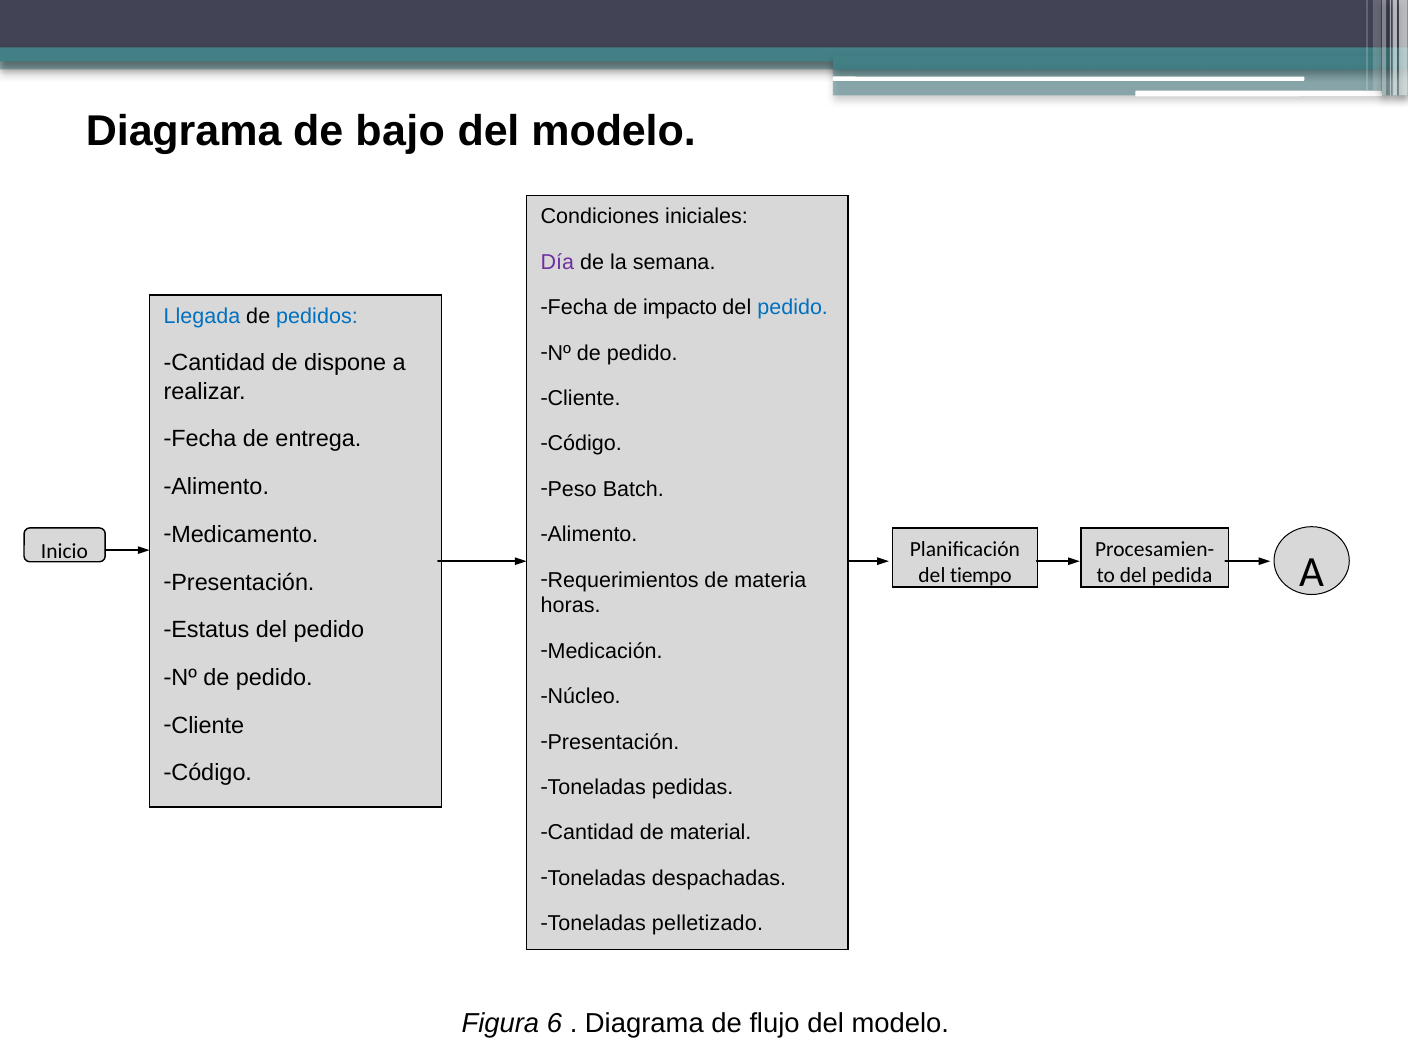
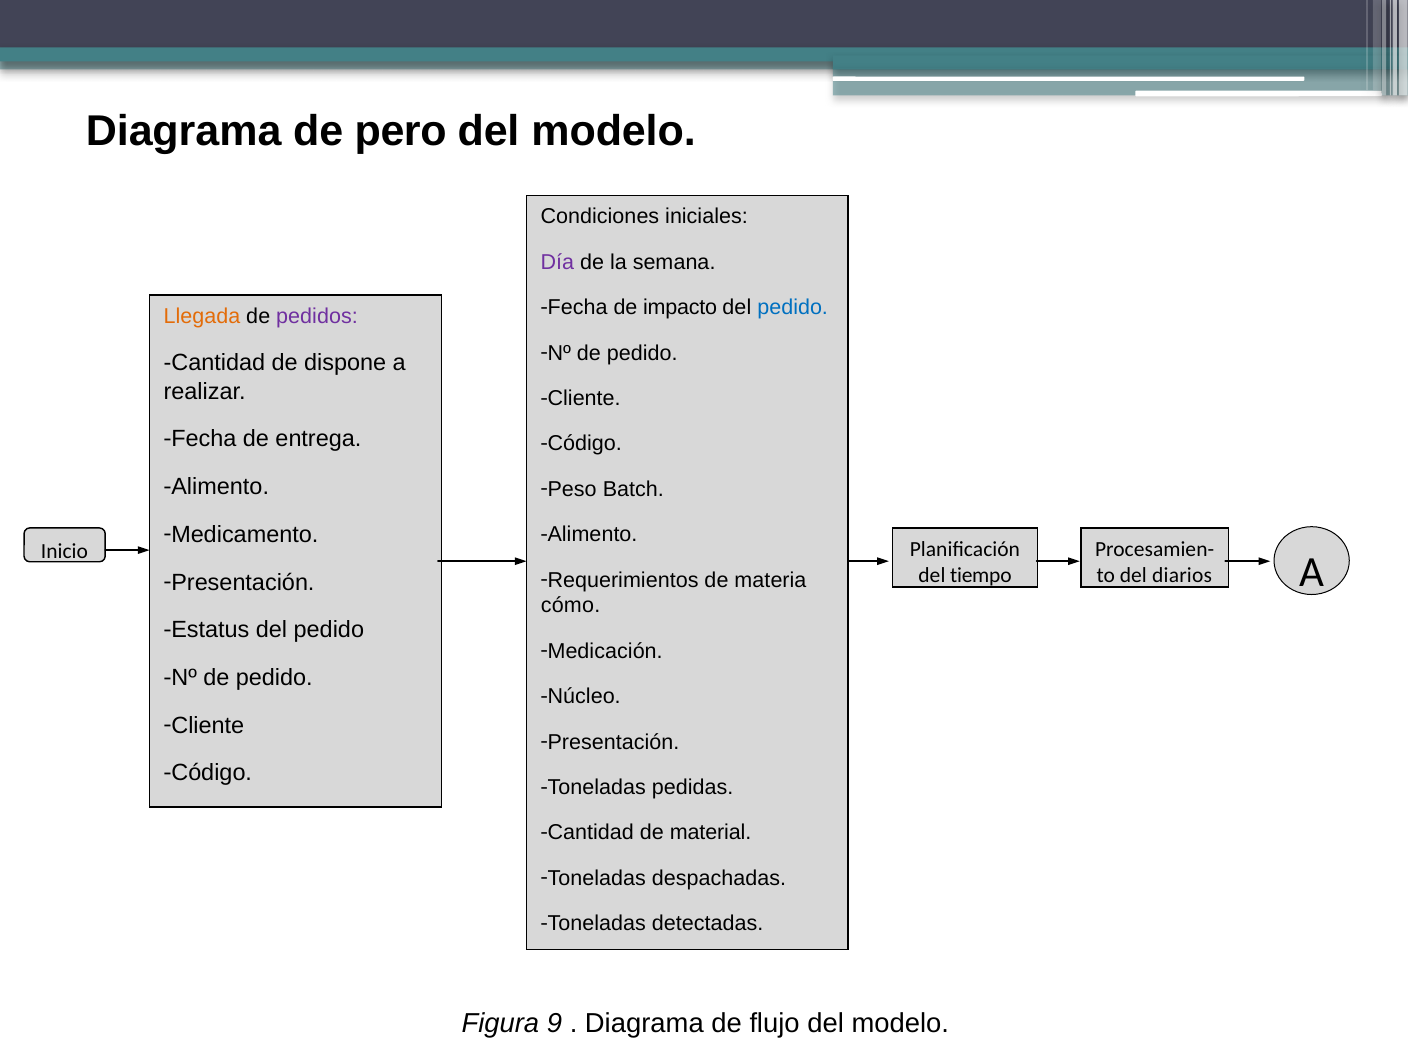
bajo: bajo -> pero
Llegada colour: blue -> orange
pedidos colour: blue -> purple
pedida: pedida -> diarios
horas: horas -> cómo
pelletizado: pelletizado -> detectadas
6: 6 -> 9
